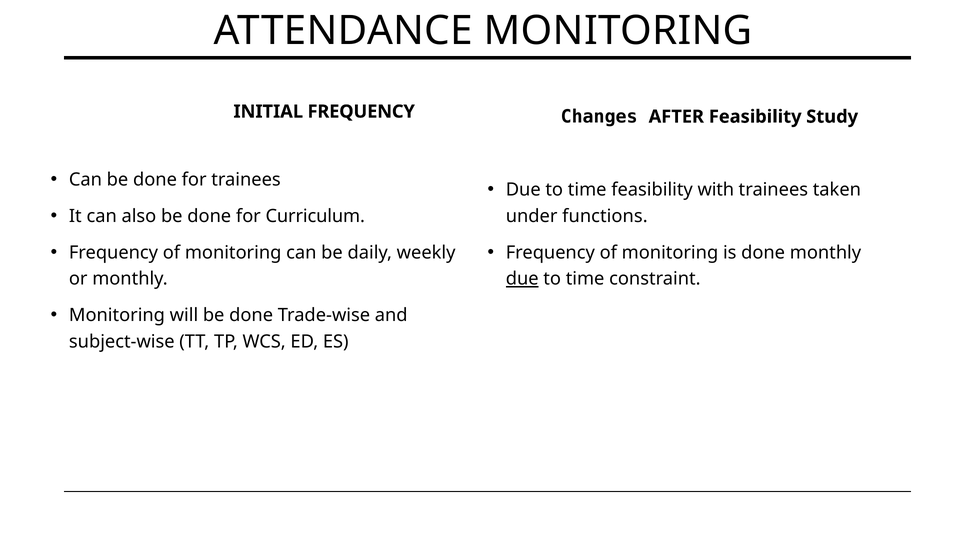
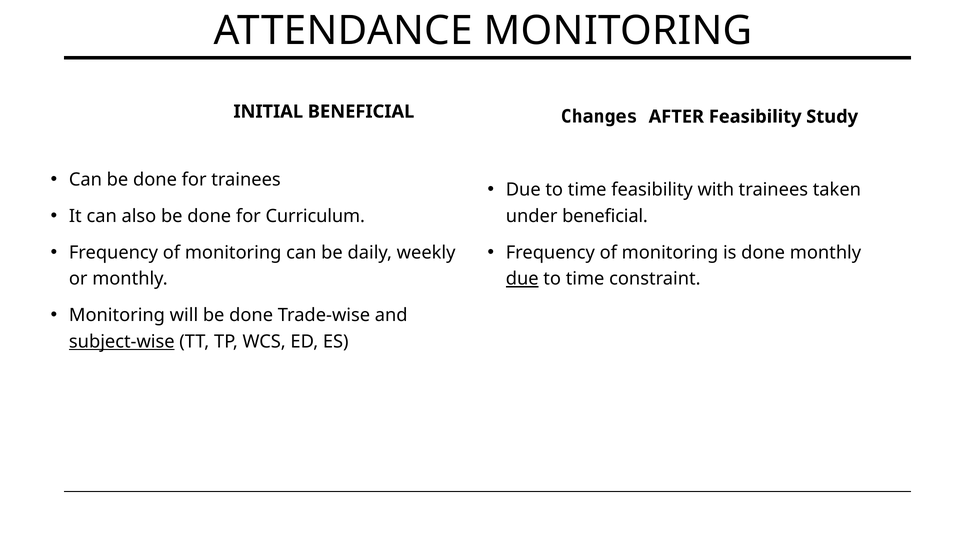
INITIAL FREQUENCY: FREQUENCY -> BENEFICIAL
under functions: functions -> beneficial
subject-wise underline: none -> present
